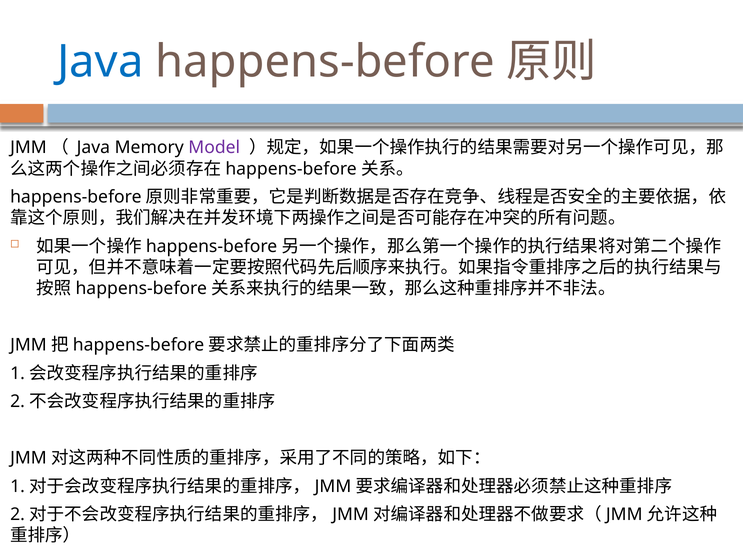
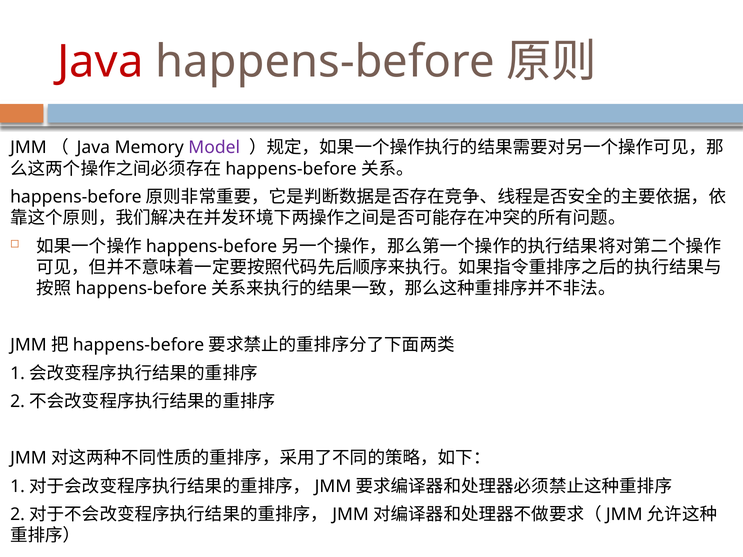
Java at (100, 62) colour: blue -> red
